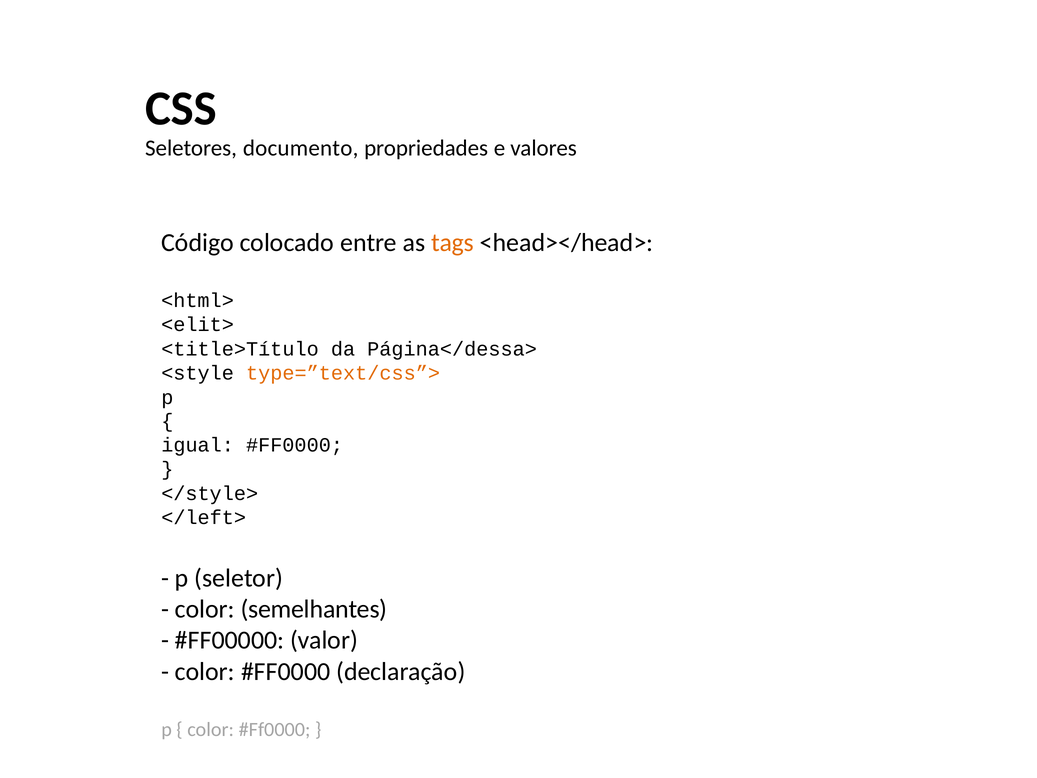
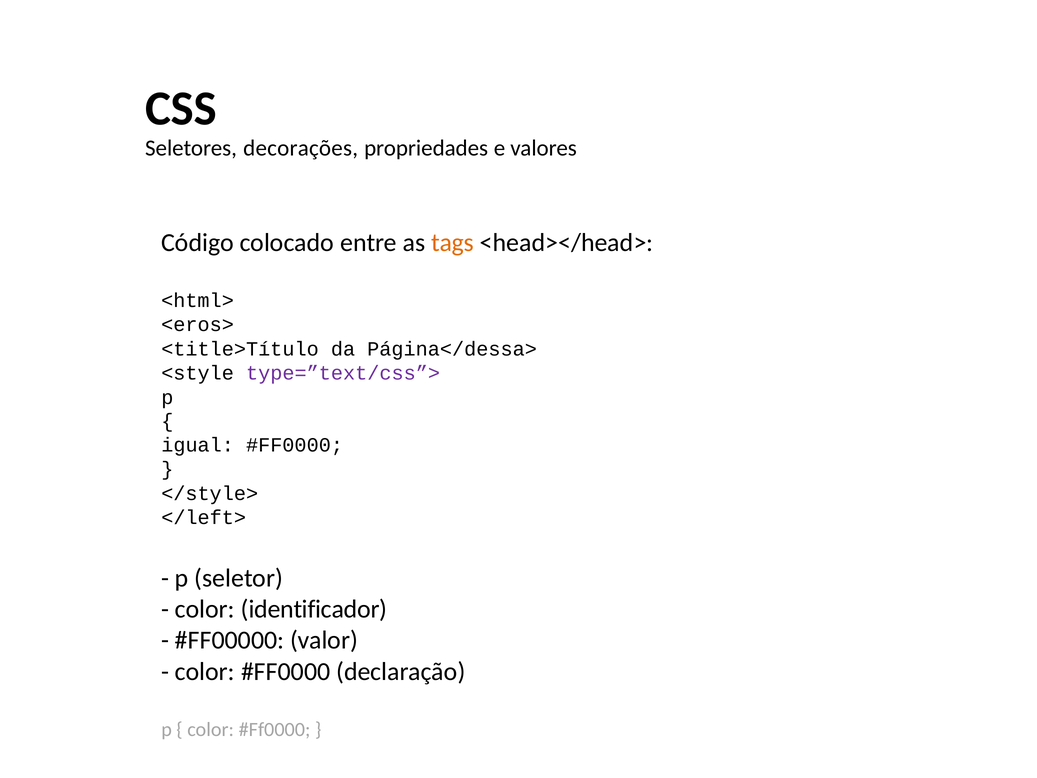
documento: documento -> decorações
<elit>: <elit> -> <eros>
type=”text/css”> colour: orange -> purple
semelhantes: semelhantes -> identificador
